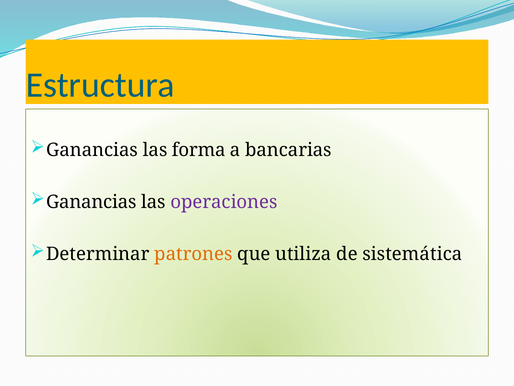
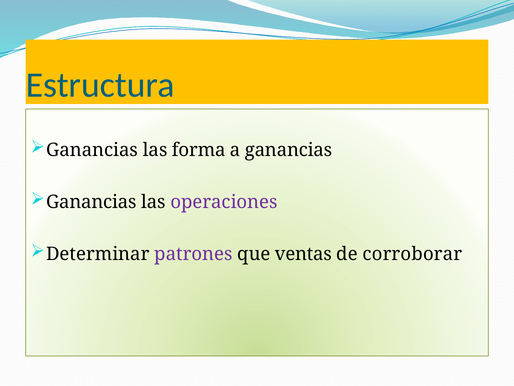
a bancarias: bancarias -> ganancias
patrones colour: orange -> purple
utiliza: utiliza -> ventas
sistemática: sistemática -> corroborar
